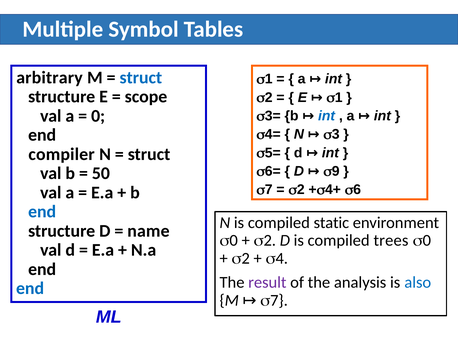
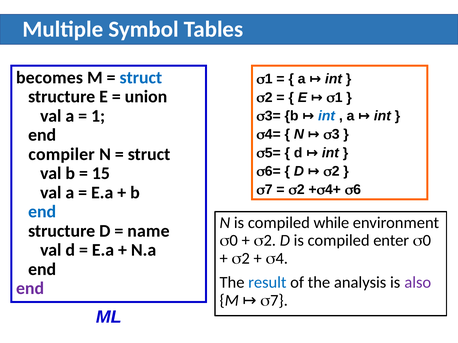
arbitrary: arbitrary -> becomes
scope: scope -> union
0 at (98, 116): 0 -> 1
9 at (336, 171): 9 -> 2
50: 50 -> 15
static: static -> while
trees: trees -> enter
result colour: purple -> blue
also colour: blue -> purple
end at (30, 289) colour: blue -> purple
